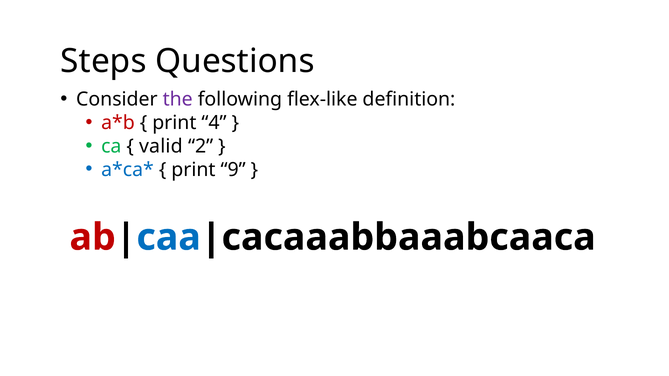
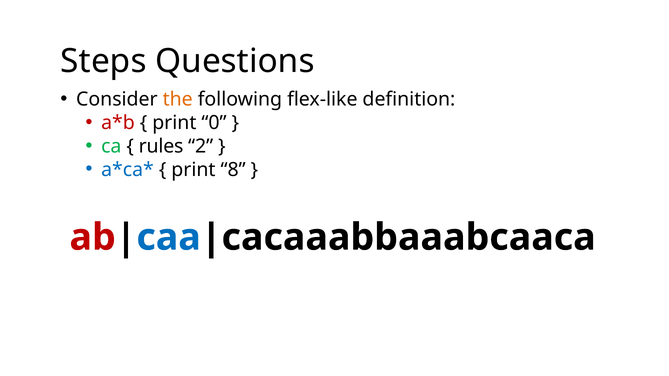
the colour: purple -> orange
4: 4 -> 0
valid: valid -> rules
9: 9 -> 8
